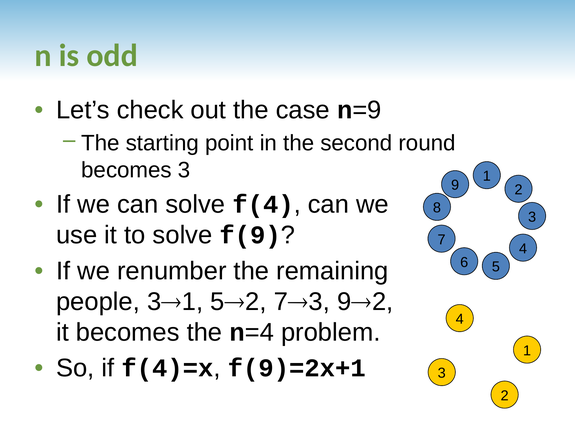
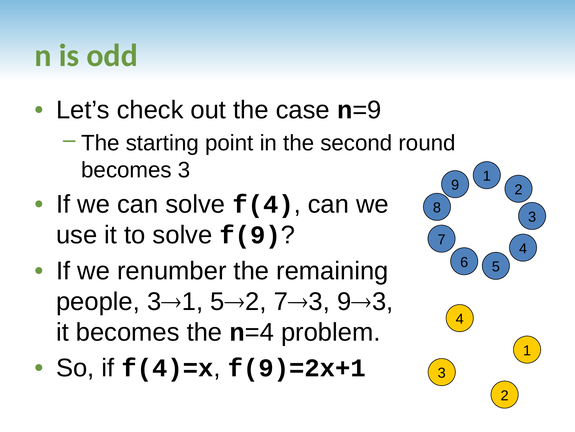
2 at (383, 301): 2 -> 3
